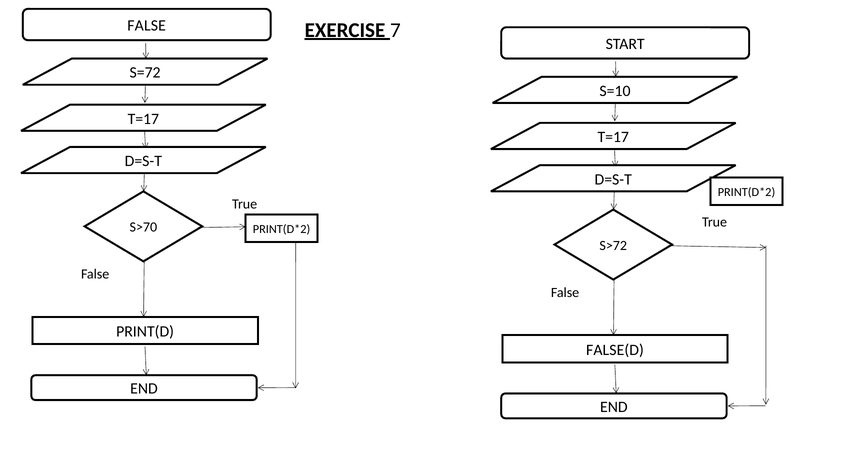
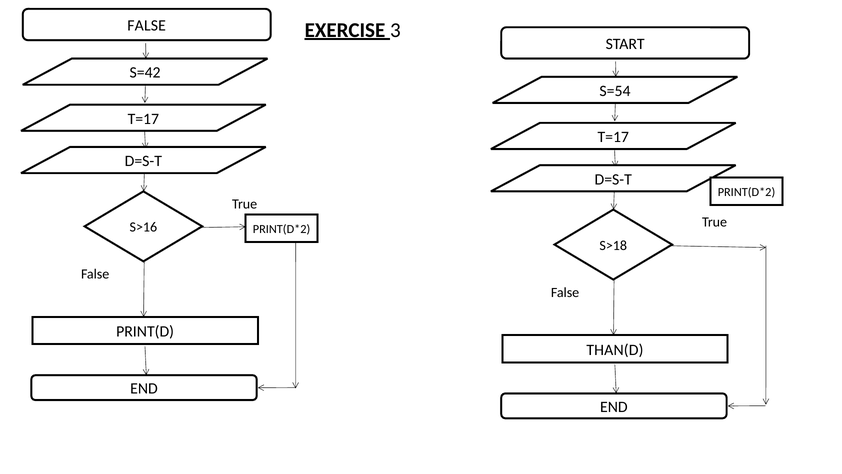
7: 7 -> 3
S=72: S=72 -> S=42
S=10: S=10 -> S=54
S>70: S>70 -> S>16
S>72: S>72 -> S>18
FALSE(D: FALSE(D -> THAN(D
